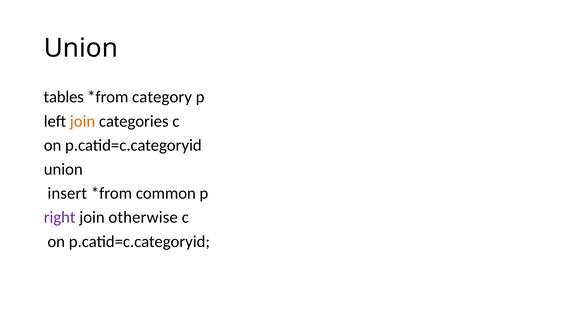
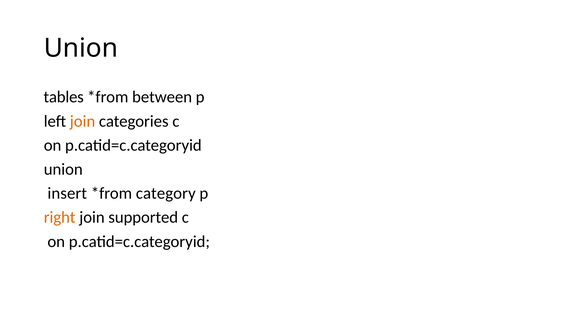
category: category -> between
common: common -> category
right colour: purple -> orange
otherwise: otherwise -> supported
